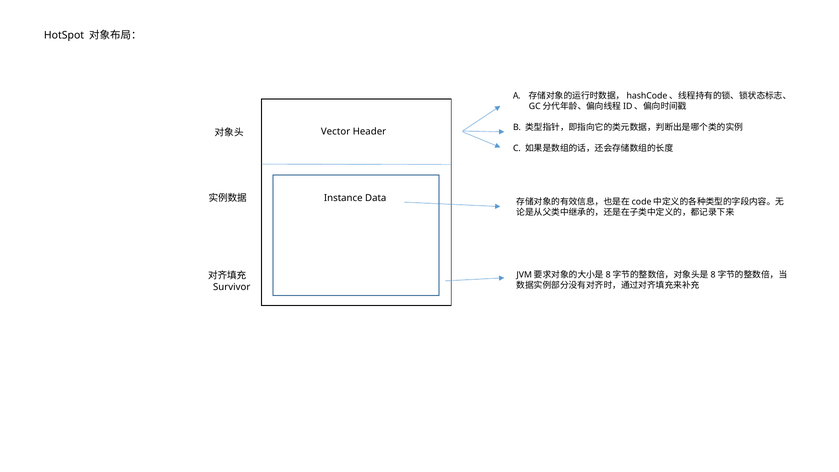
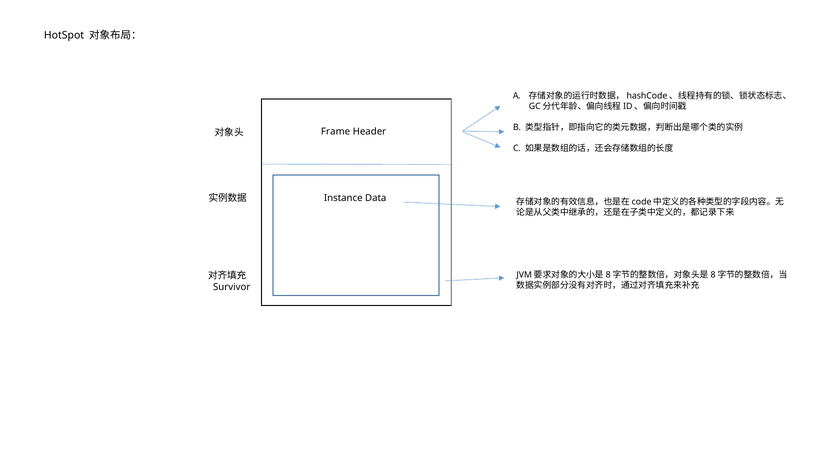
Vector: Vector -> Frame
